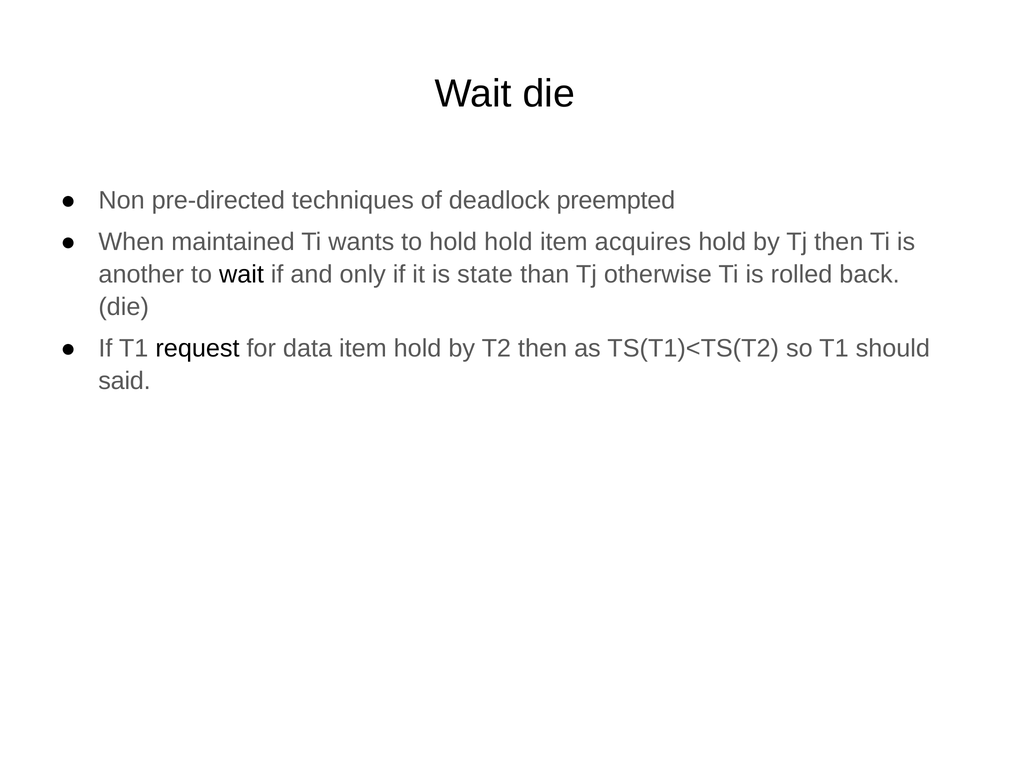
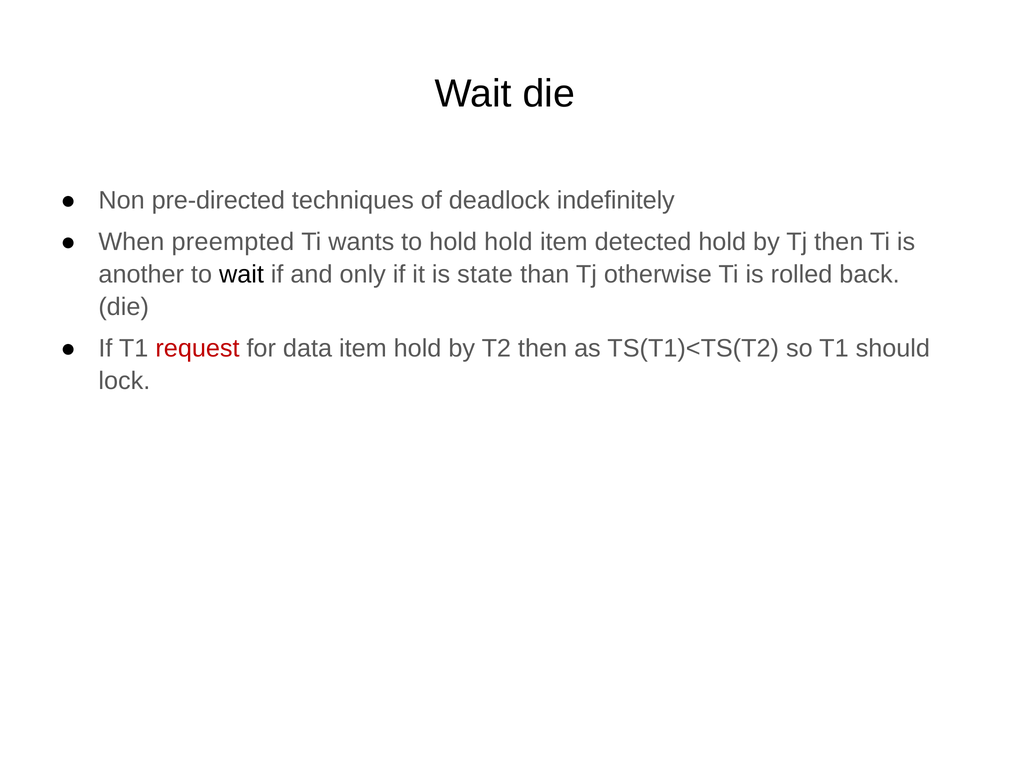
preempted: preempted -> indefinitely
maintained: maintained -> preempted
acquires: acquires -> detected
request colour: black -> red
said: said -> lock
